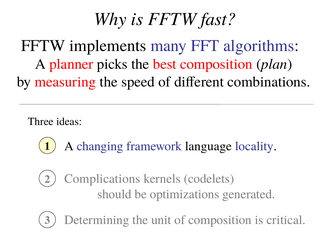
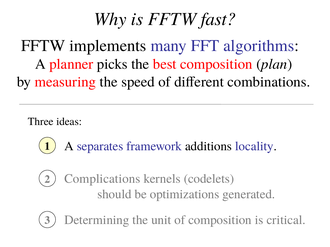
changing: changing -> separates
language: language -> additions
